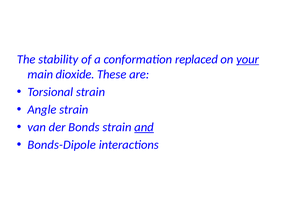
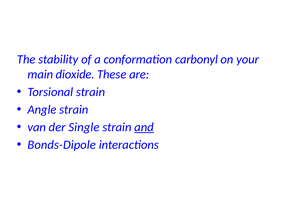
replaced: replaced -> carbonyl
your underline: present -> none
Bonds: Bonds -> Single
